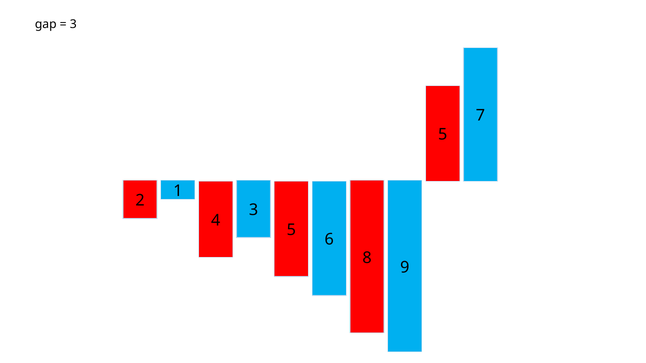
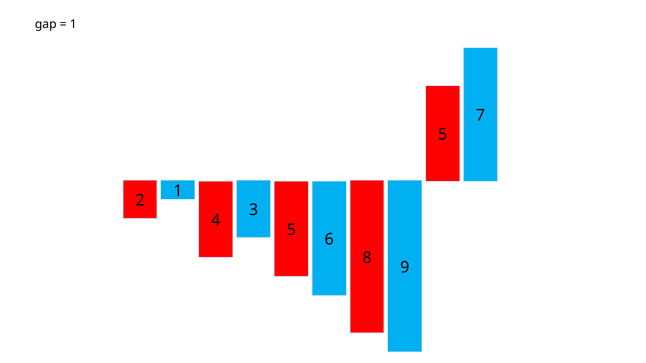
3 at (73, 24): 3 -> 1
